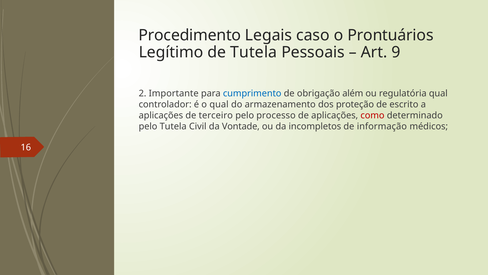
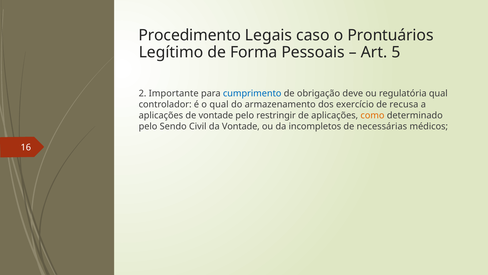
de Tutela: Tutela -> Forma
9: 9 -> 5
além: além -> deve
proteção: proteção -> exercício
escrito: escrito -> recusa
de terceiro: terceiro -> vontade
processo: processo -> restringir
como colour: red -> orange
pelo Tutela: Tutela -> Sendo
informação: informação -> necessárias
